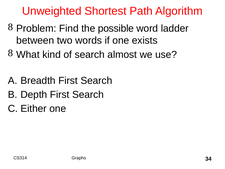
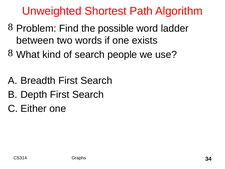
almost: almost -> people
